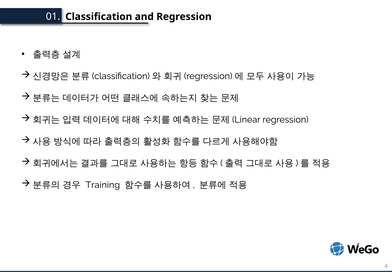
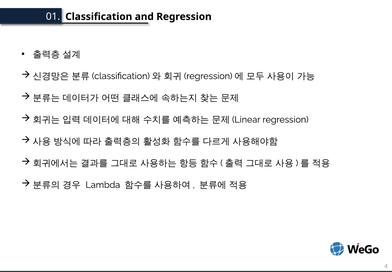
Training: Training -> Lambda
